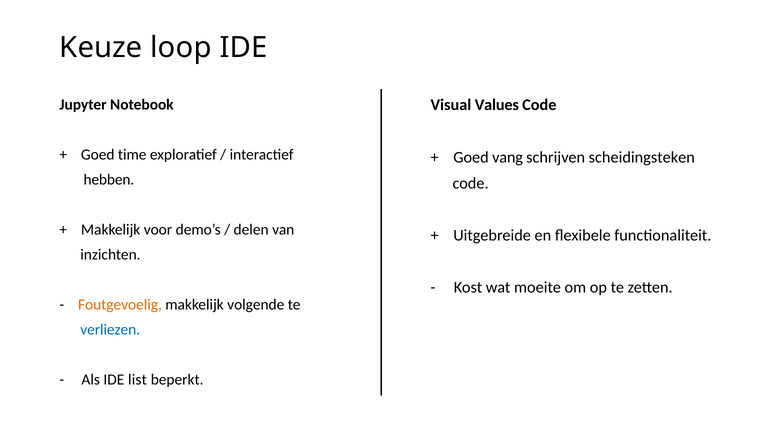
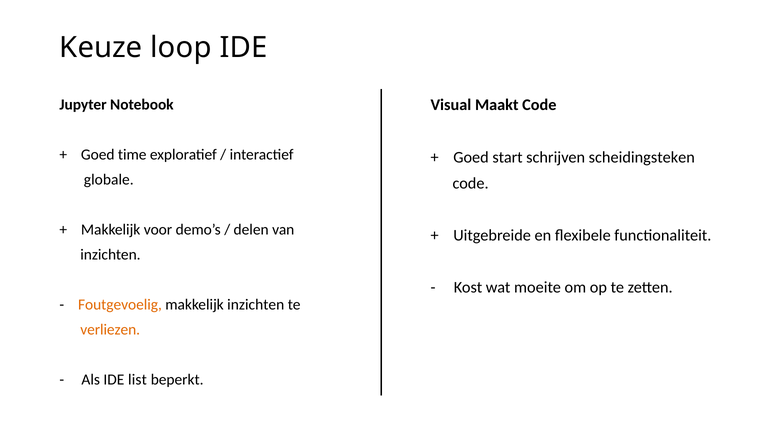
Values: Values -> Maakt
vang: vang -> start
hebben: hebben -> globale
makkelijk volgende: volgende -> inzichten
verliezen colour: blue -> orange
